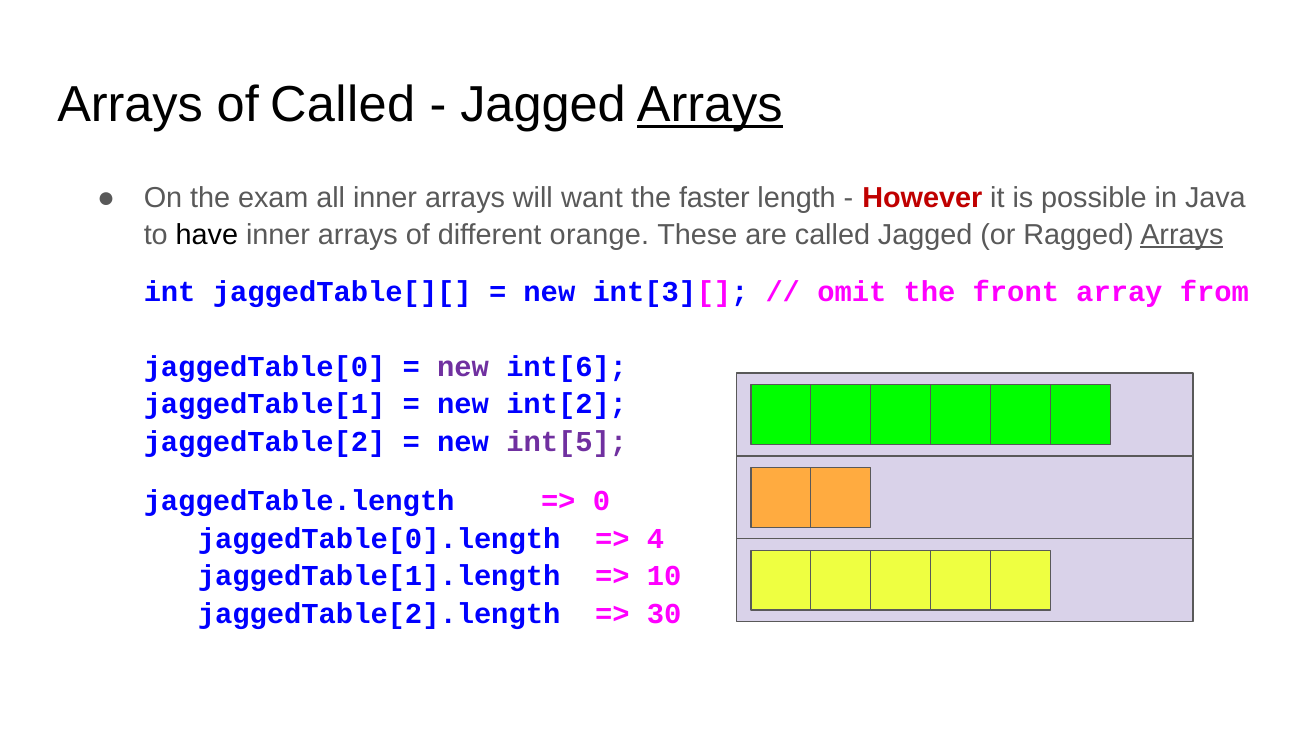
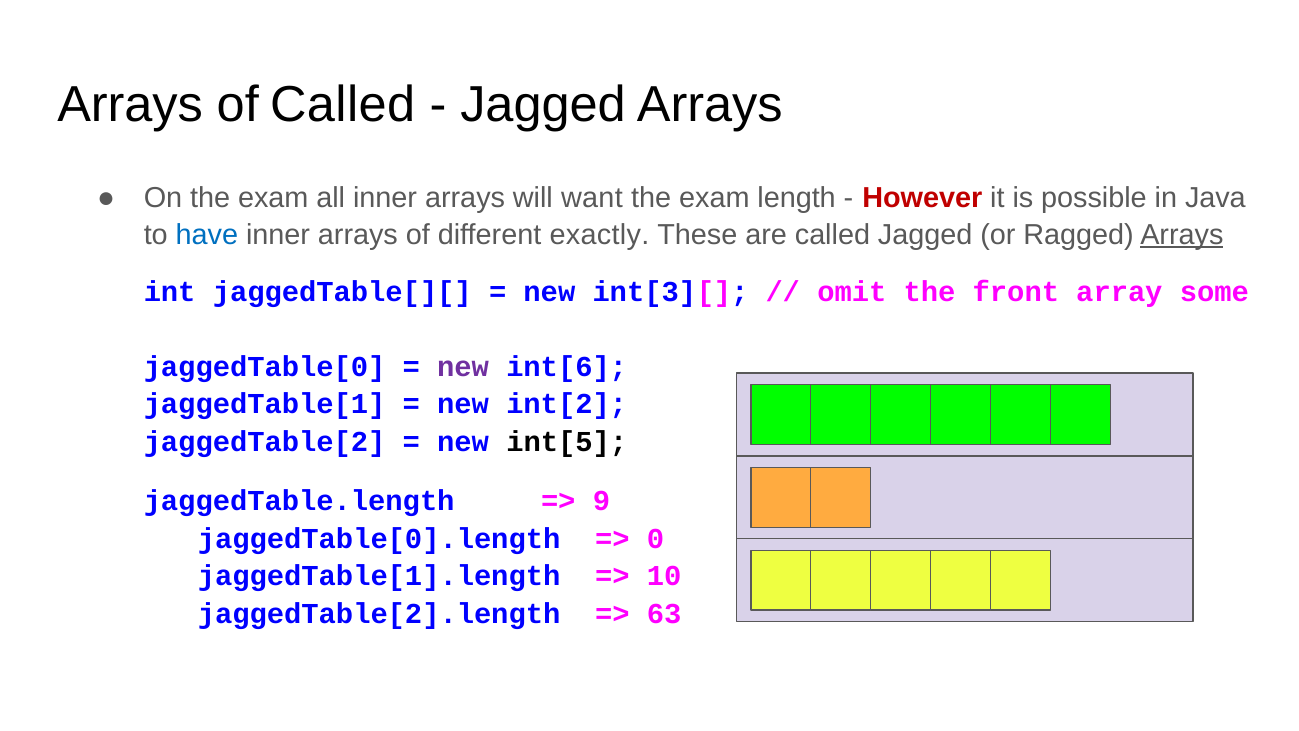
Arrays at (710, 105) underline: present -> none
faster at (714, 198): faster -> exam
have colour: black -> blue
orange: orange -> exactly
from: from -> some
int[5 colour: purple -> black
0: 0 -> 9
4: 4 -> 0
30: 30 -> 63
